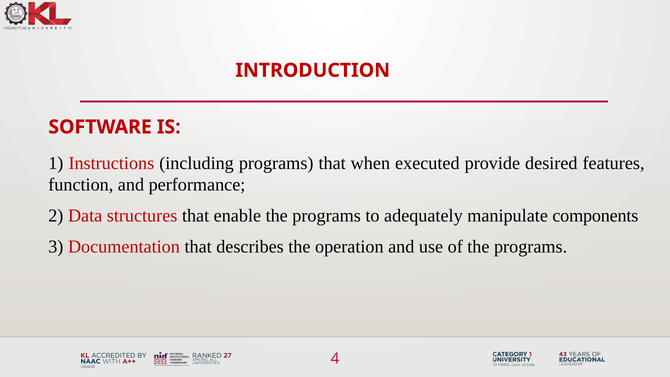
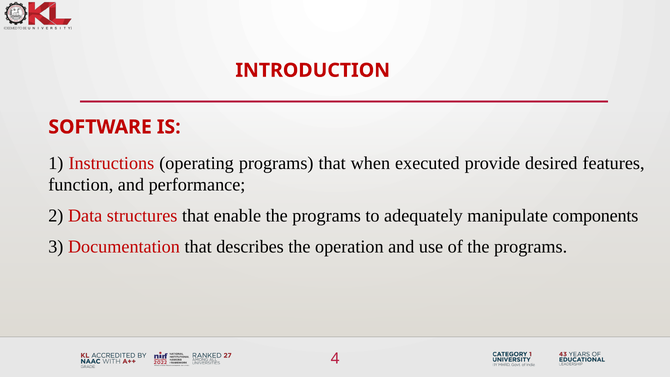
including: including -> operating
